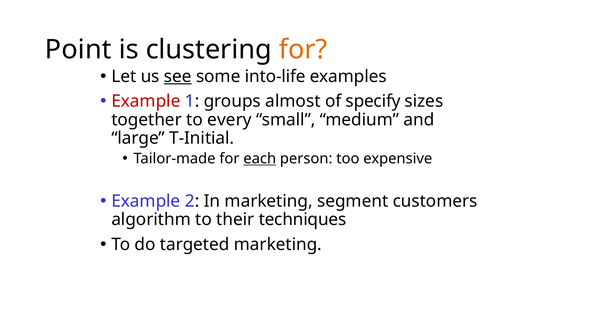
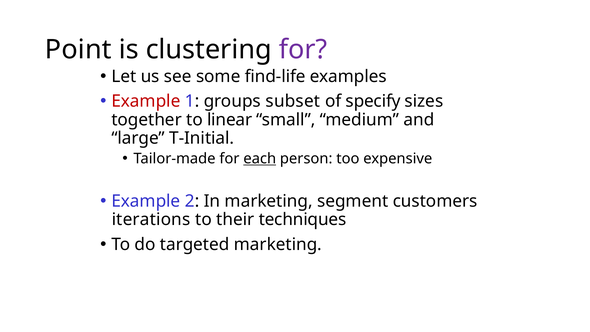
for at (303, 50) colour: orange -> purple
see underline: present -> none
into-life: into-life -> find-life
almost: almost -> subset
every: every -> linear
algorithm: algorithm -> iterations
